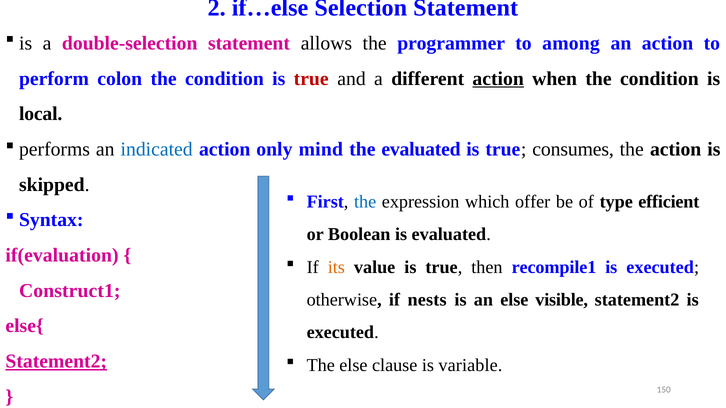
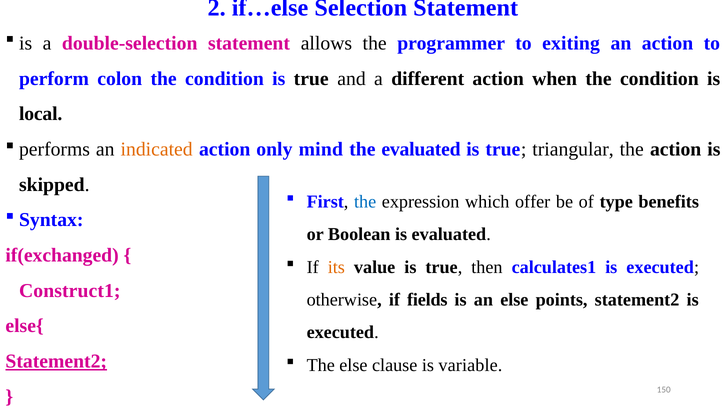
among: among -> exiting
true at (311, 79) colour: red -> black
action at (498, 79) underline: present -> none
indicated colour: blue -> orange
consumes: consumes -> triangular
efficient: efficient -> benefits
if(evaluation: if(evaluation -> if(exchanged
recompile1: recompile1 -> calculates1
nests: nests -> fields
visible: visible -> points
